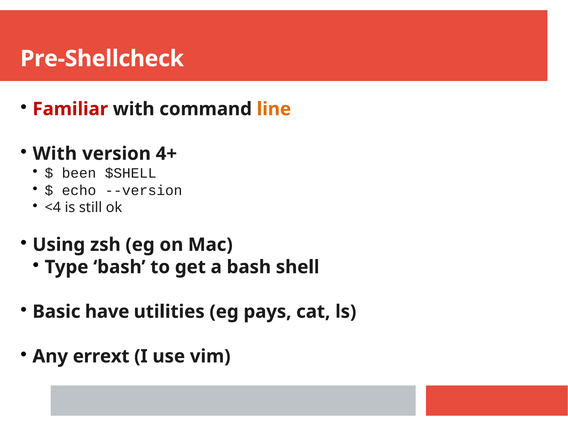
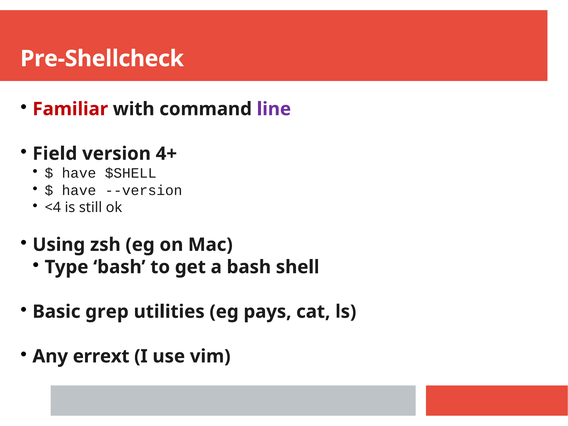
line colour: orange -> purple
With at (55, 154): With -> Field
been at (79, 173): been -> have
echo at (79, 190): echo -> have
have: have -> grep
